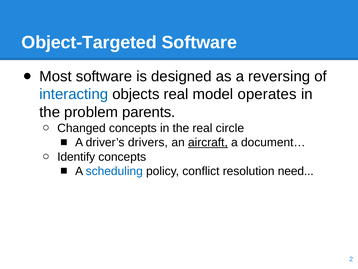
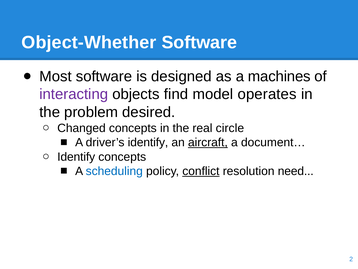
Object-Targeted: Object-Targeted -> Object-Whether
reversing: reversing -> machines
interacting colour: blue -> purple
objects real: real -> find
parents: parents -> desired
driver’s drivers: drivers -> identify
conflict underline: none -> present
